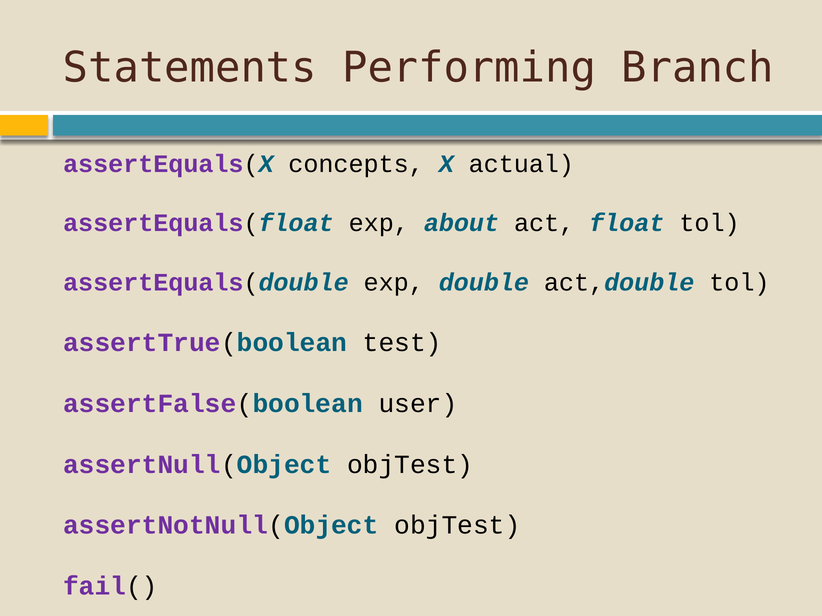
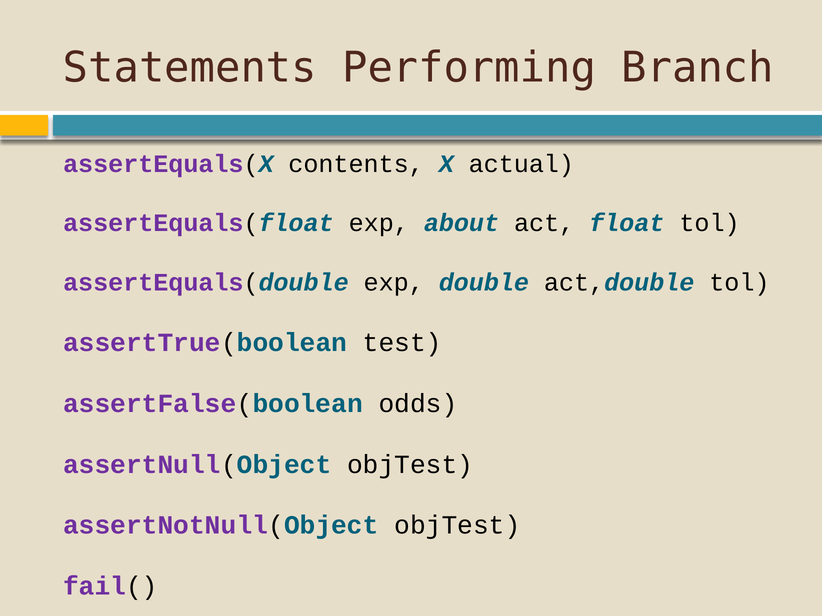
concepts: concepts -> contents
user: user -> odds
